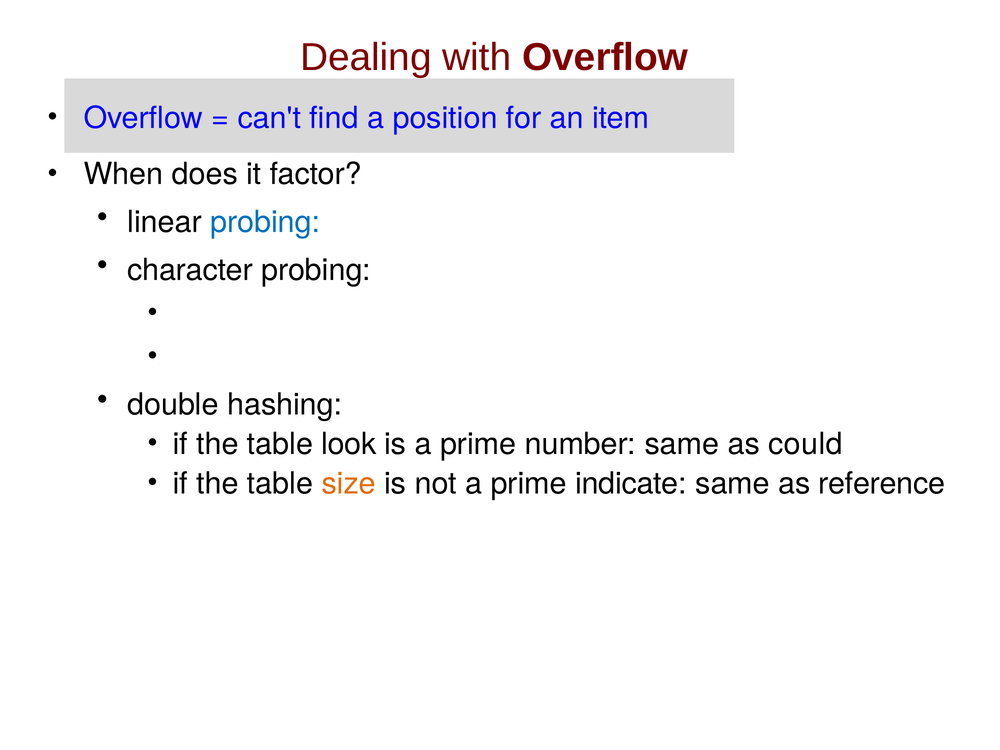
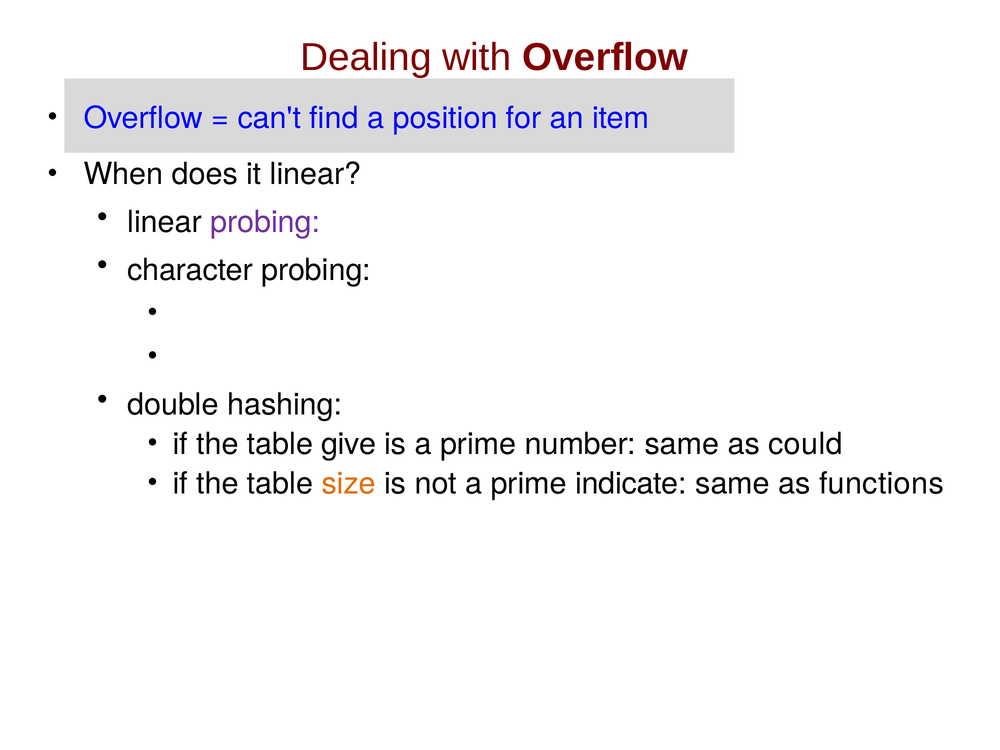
it factor: factor -> linear
probing at (265, 222) colour: blue -> purple
look: look -> give
reference: reference -> functions
